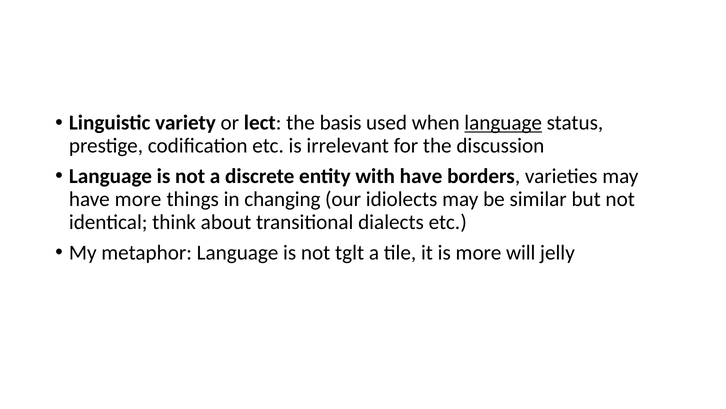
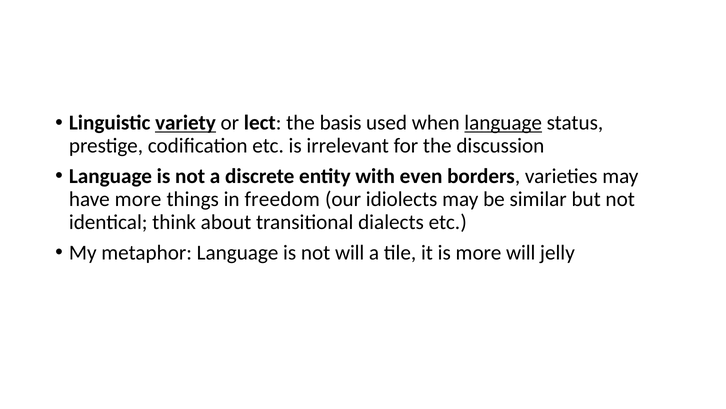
variety underline: none -> present
with have: have -> even
changing: changing -> freedom
not tglt: tglt -> will
